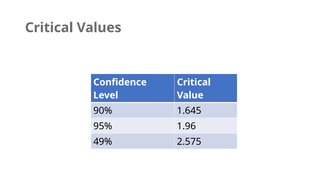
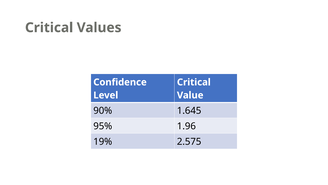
49%: 49% -> 19%
